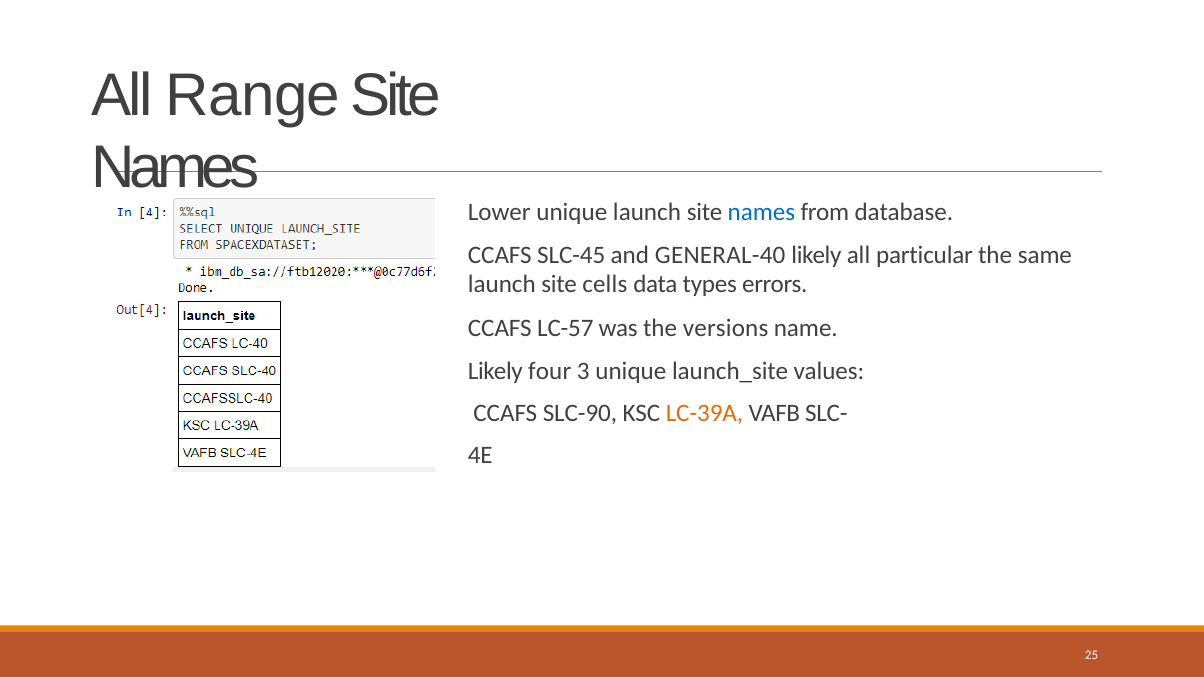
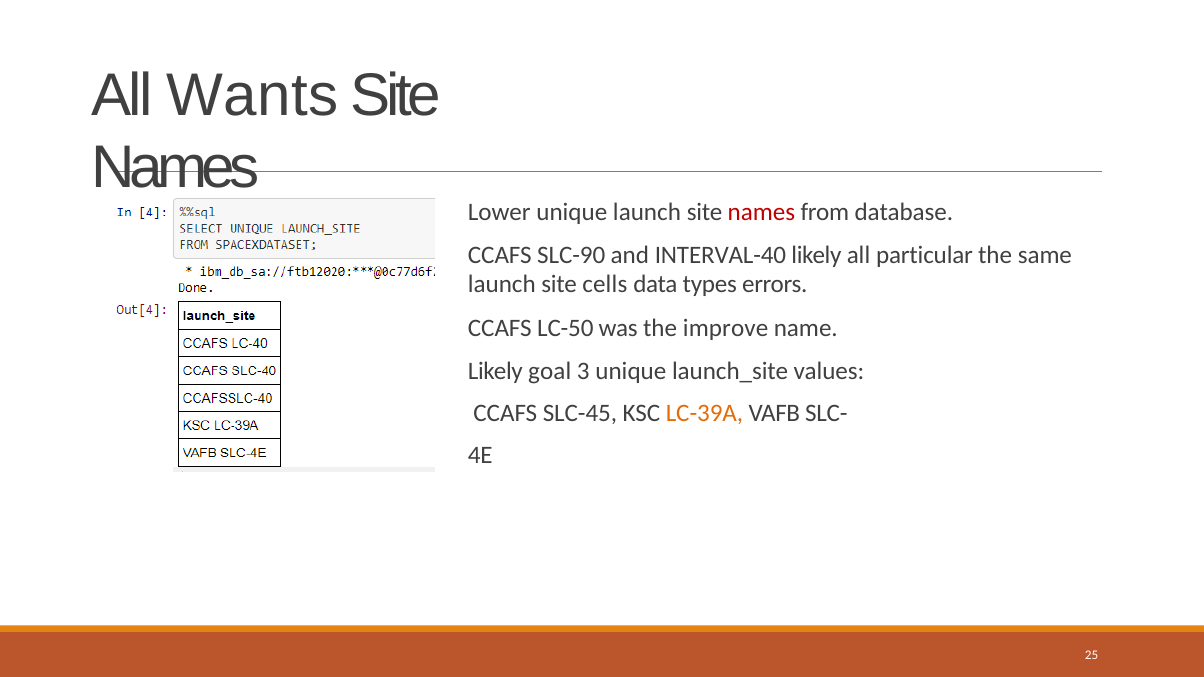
Range: Range -> Wants
names at (761, 212) colour: blue -> red
SLC-45: SLC-45 -> SLC-90
GENERAL-40: GENERAL-40 -> INTERVAL-40
LC-57: LC-57 -> LC-50
versions: versions -> improve
four: four -> goal
SLC-90: SLC-90 -> SLC-45
